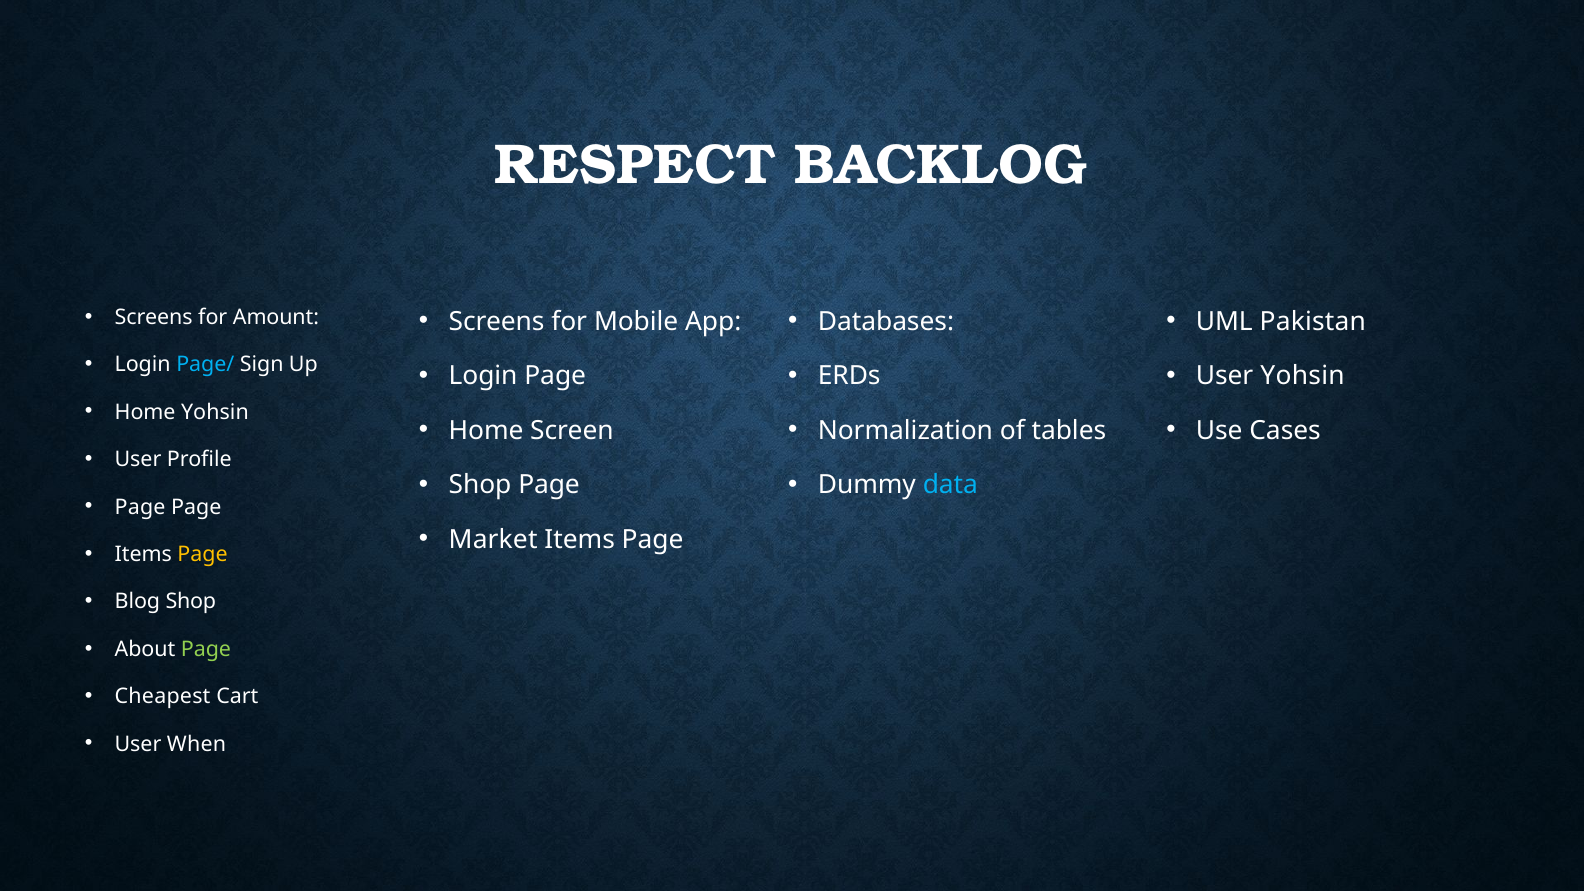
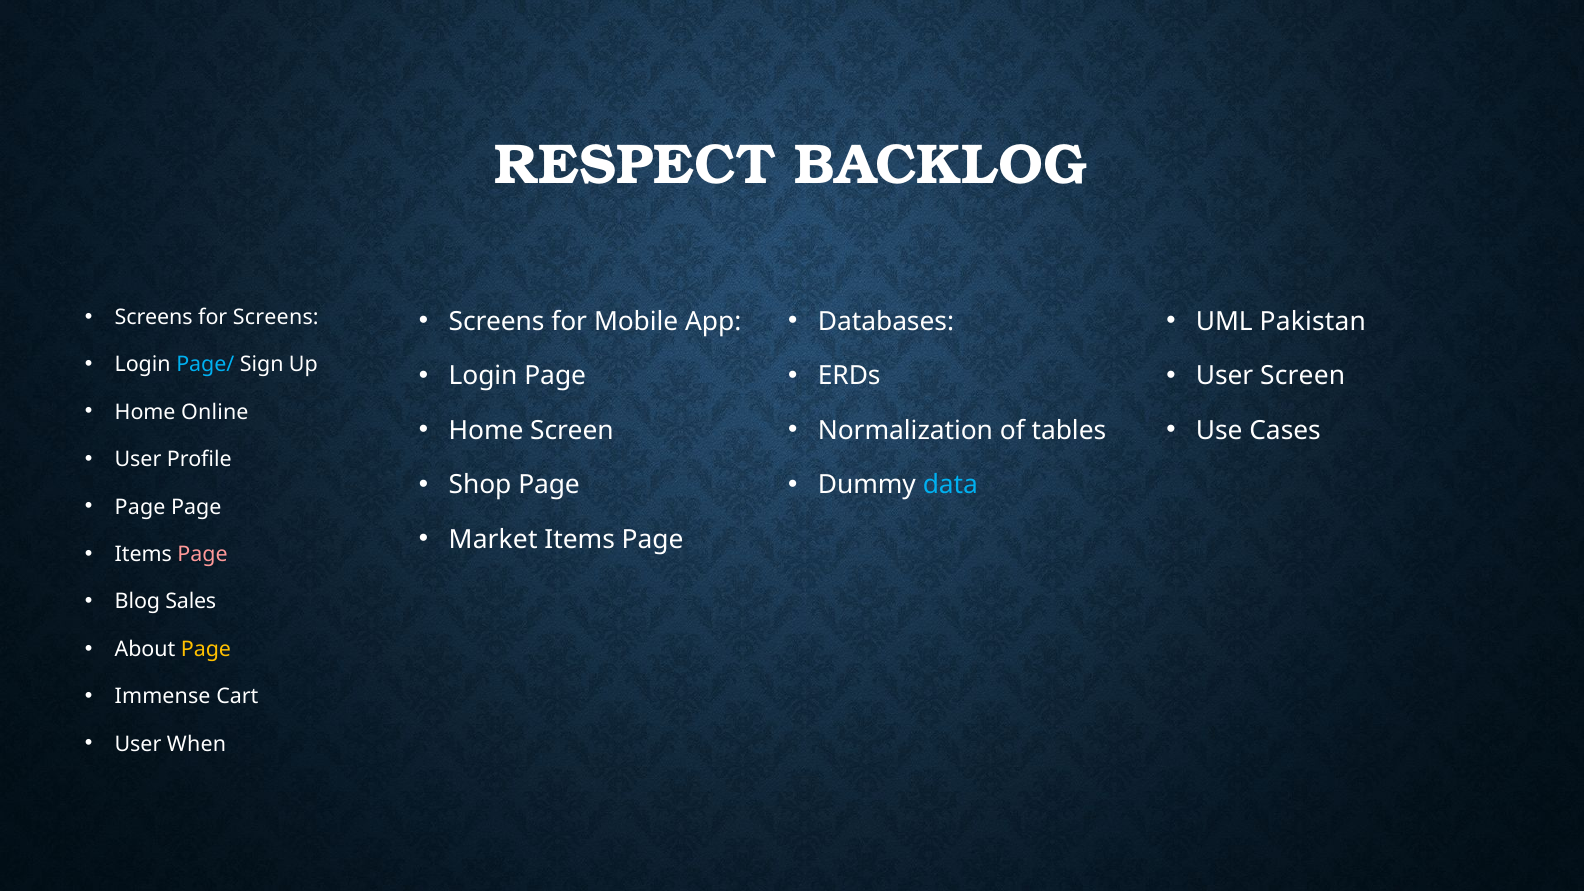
for Amount: Amount -> Screens
User Yohsin: Yohsin -> Screen
Home Yohsin: Yohsin -> Online
Page at (203, 554) colour: yellow -> pink
Blog Shop: Shop -> Sales
Page at (206, 649) colour: light green -> yellow
Cheapest: Cheapest -> Immense
